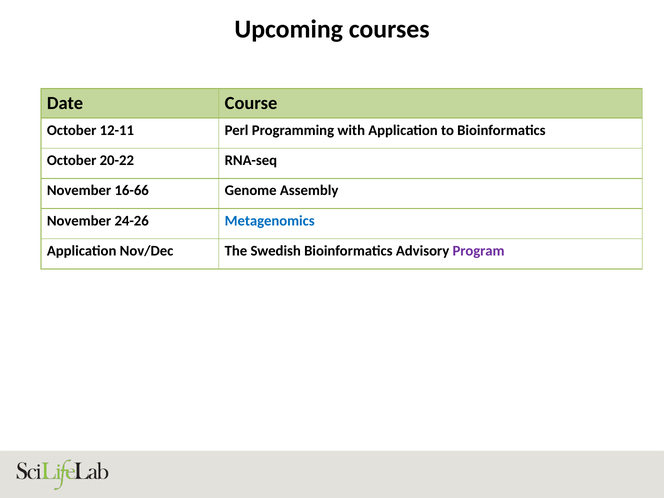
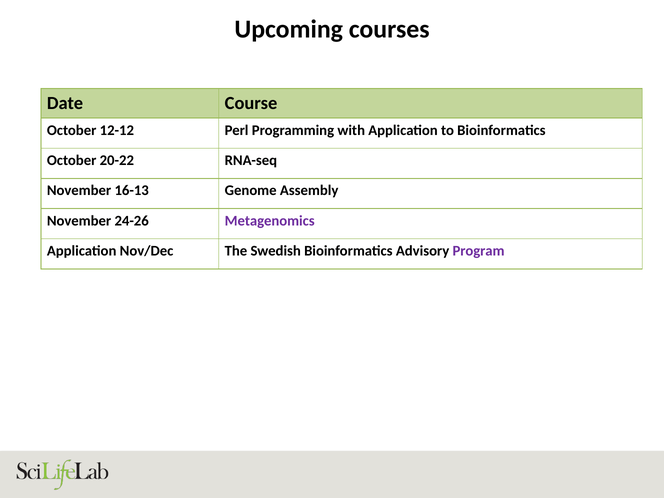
12-11: 12-11 -> 12-12
16-66: 16-66 -> 16-13
Metagenomics colour: blue -> purple
